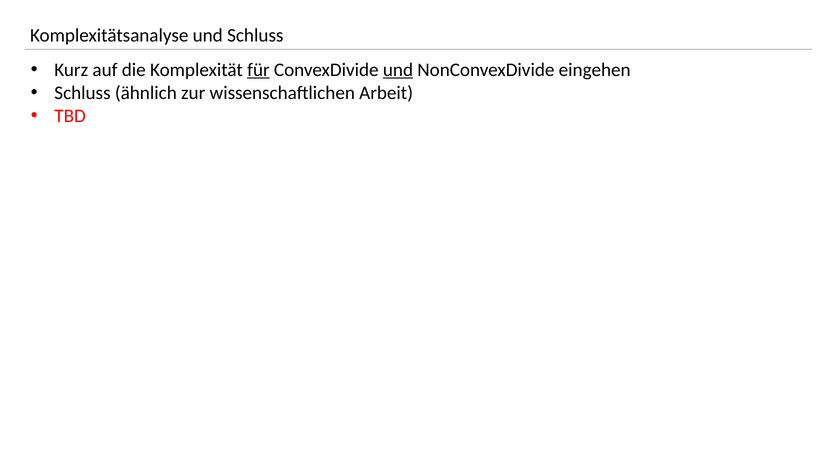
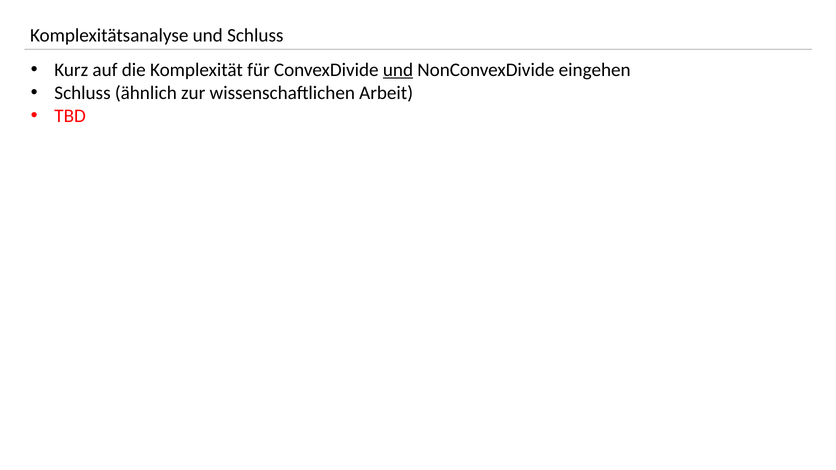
für underline: present -> none
